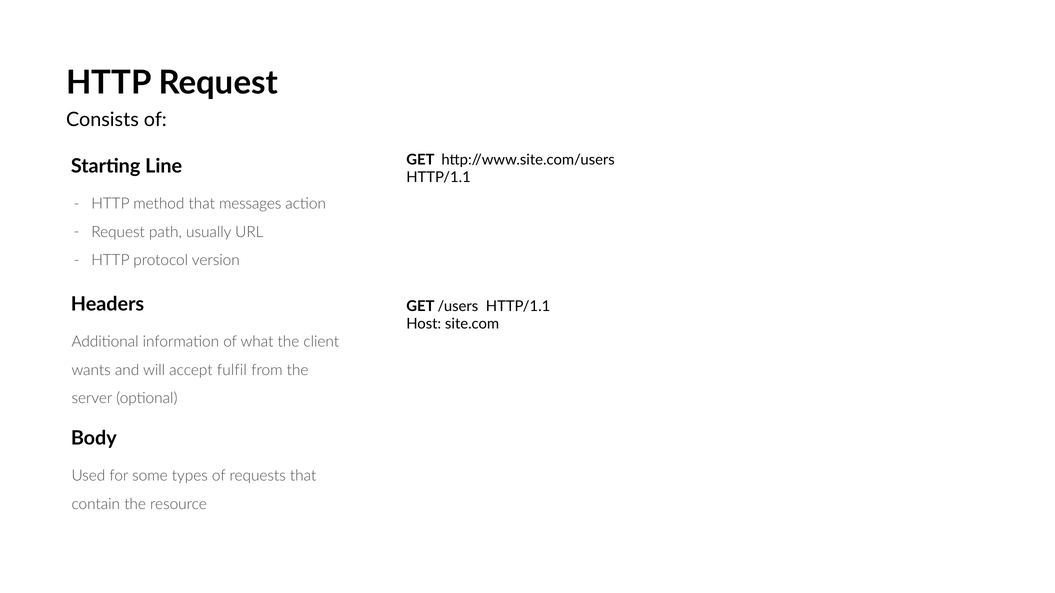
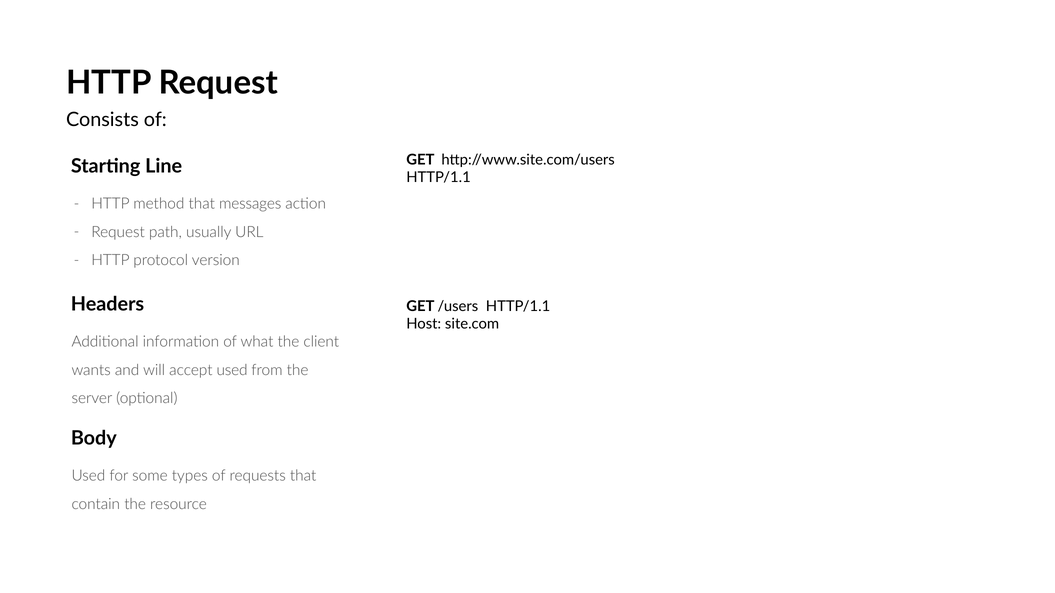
accept fulfil: fulfil -> used
